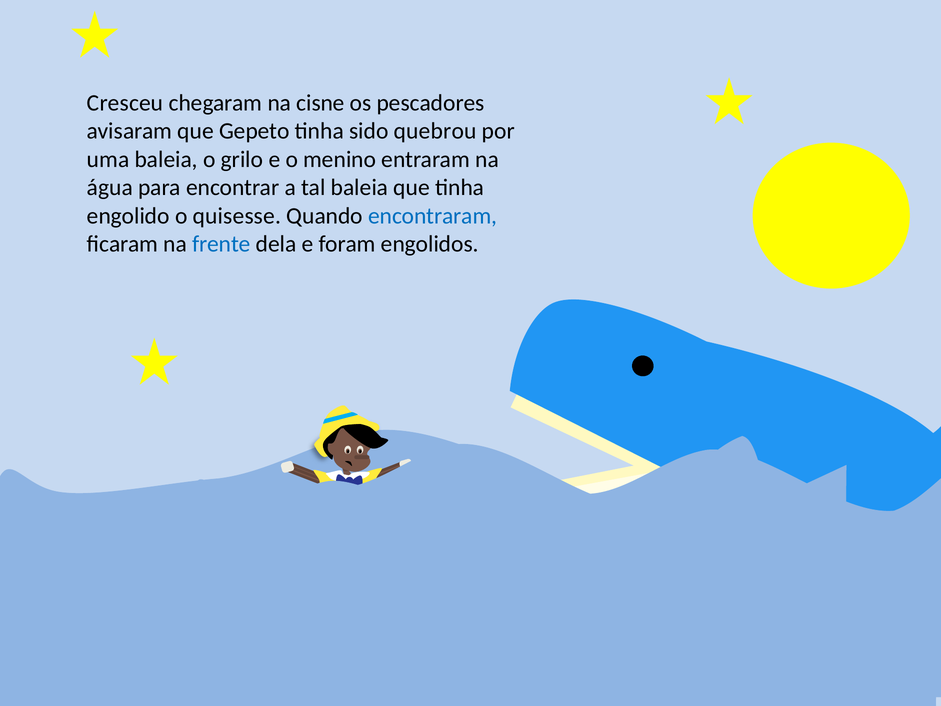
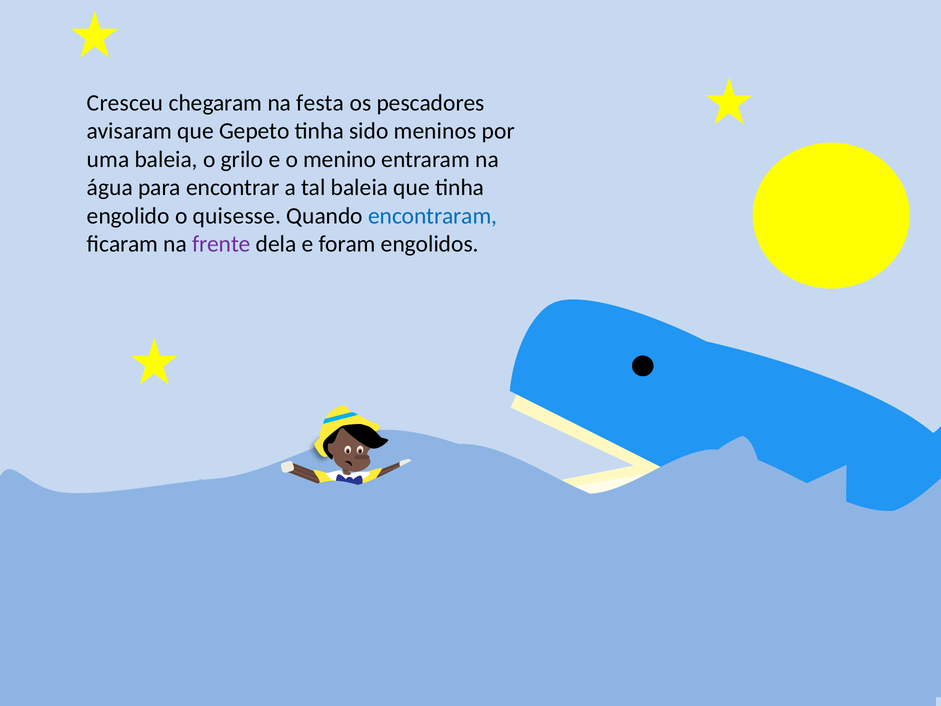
cisne: cisne -> festa
quebrou: quebrou -> meninos
frente colour: blue -> purple
